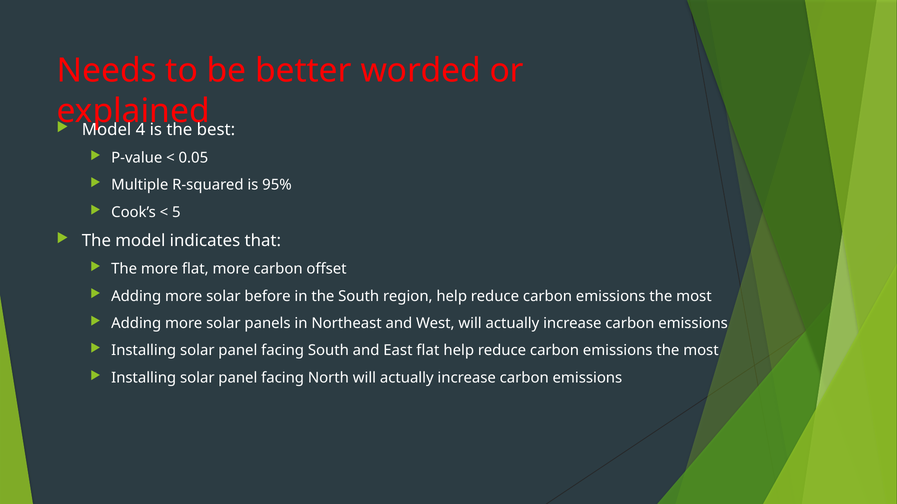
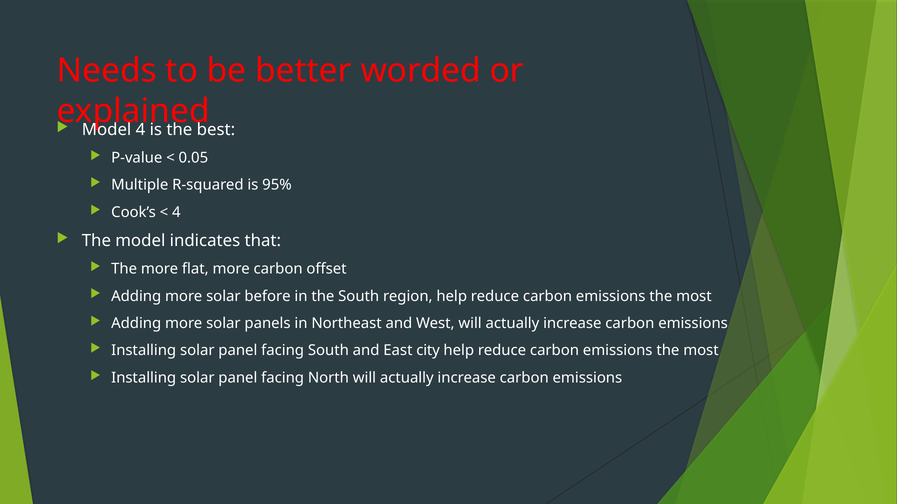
5 at (176, 212): 5 -> 4
East flat: flat -> city
